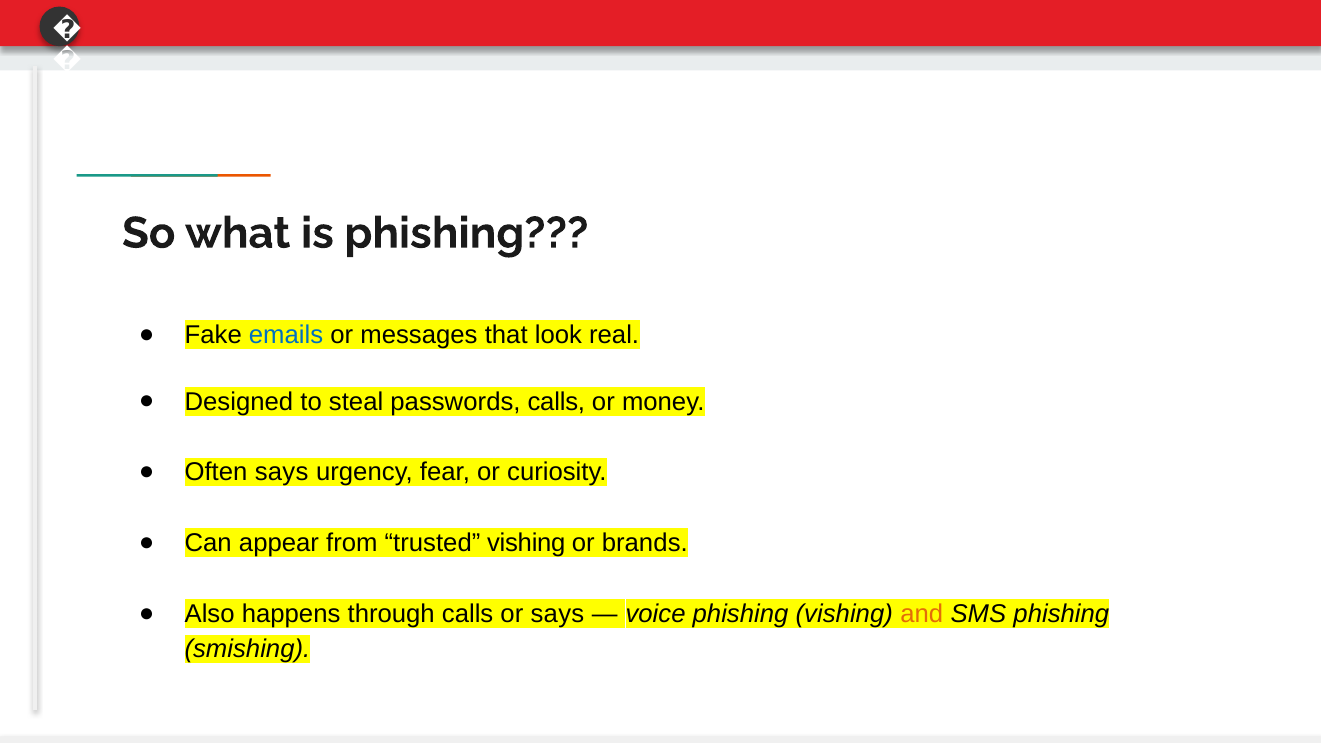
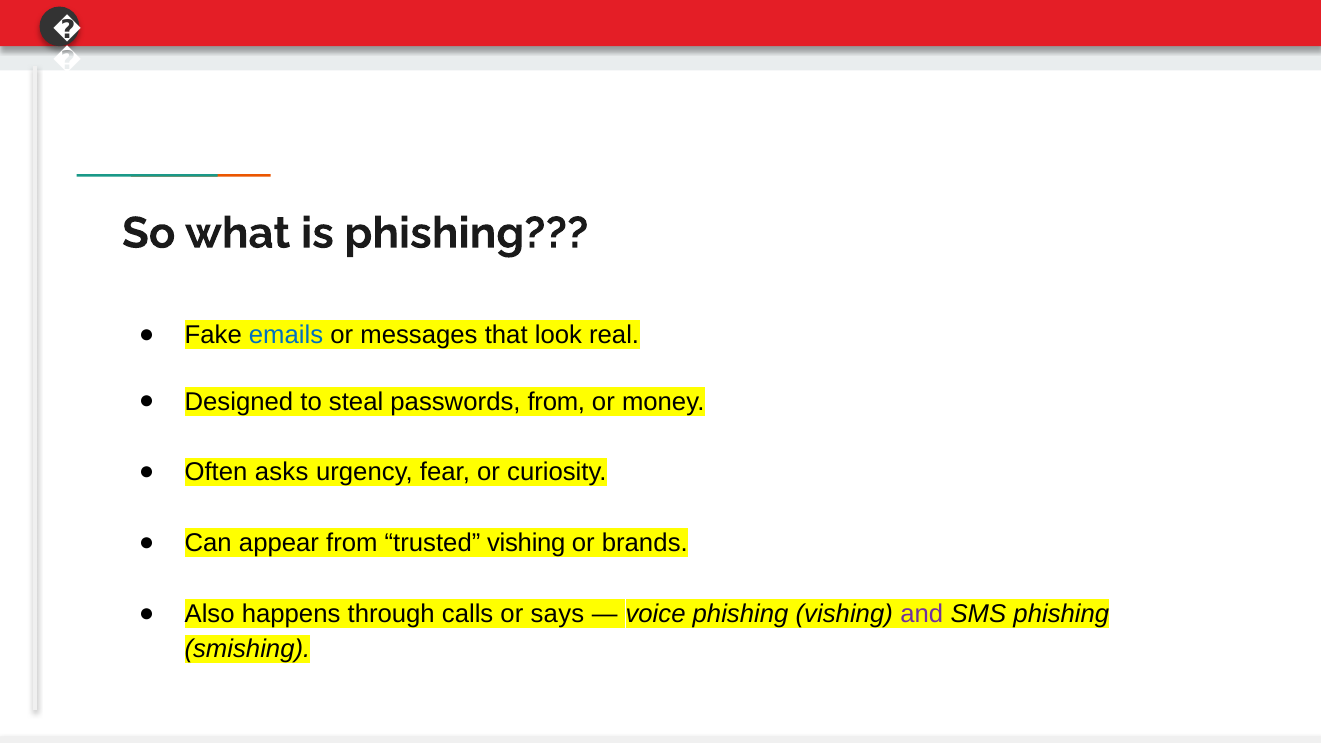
passwords calls: calls -> from
Often says: says -> asks
and colour: orange -> purple
